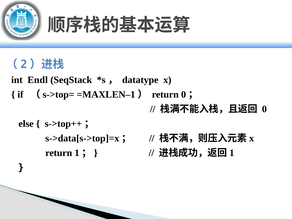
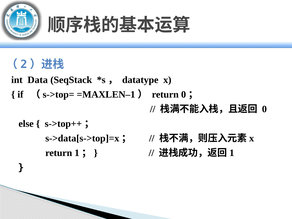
Endl: Endl -> Data
